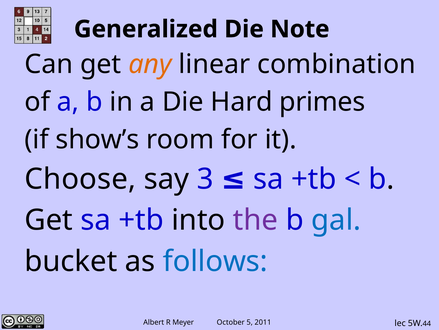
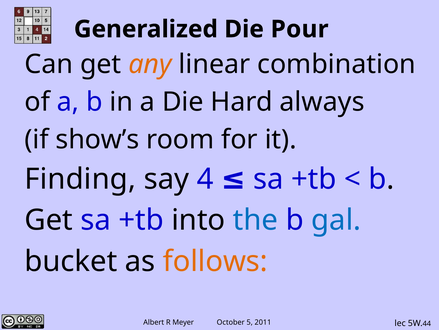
Note: Note -> Pour
primes: primes -> always
Choose: Choose -> Finding
3: 3 -> 4
the colour: purple -> blue
follows colour: blue -> orange
